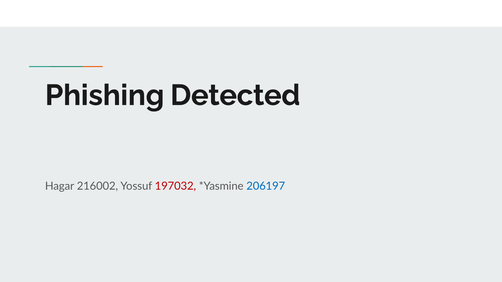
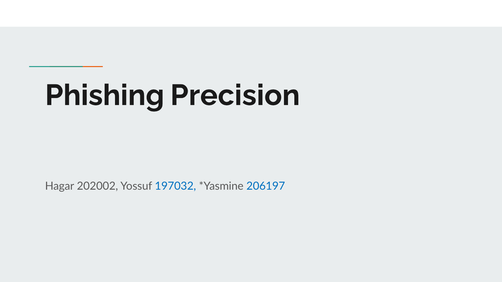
Detected: Detected -> Precision
216002: 216002 -> 202002
197032 colour: red -> blue
